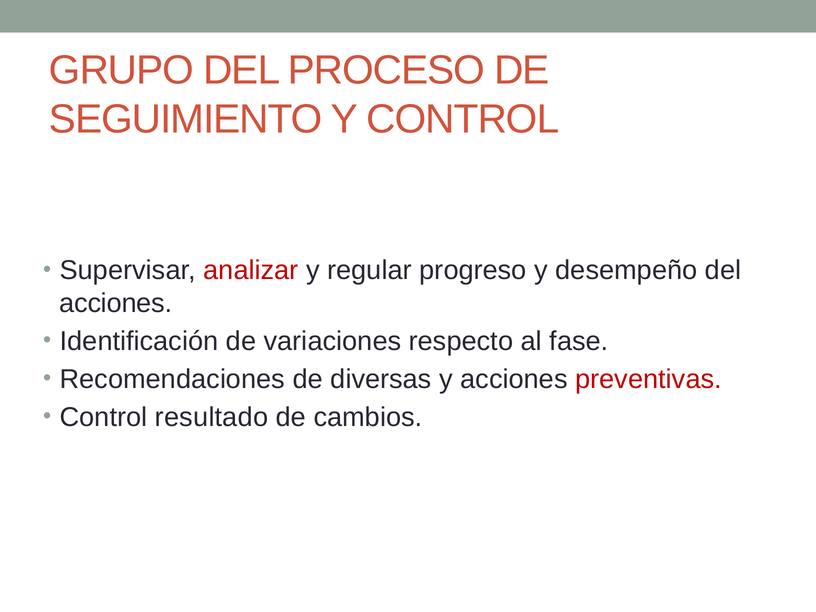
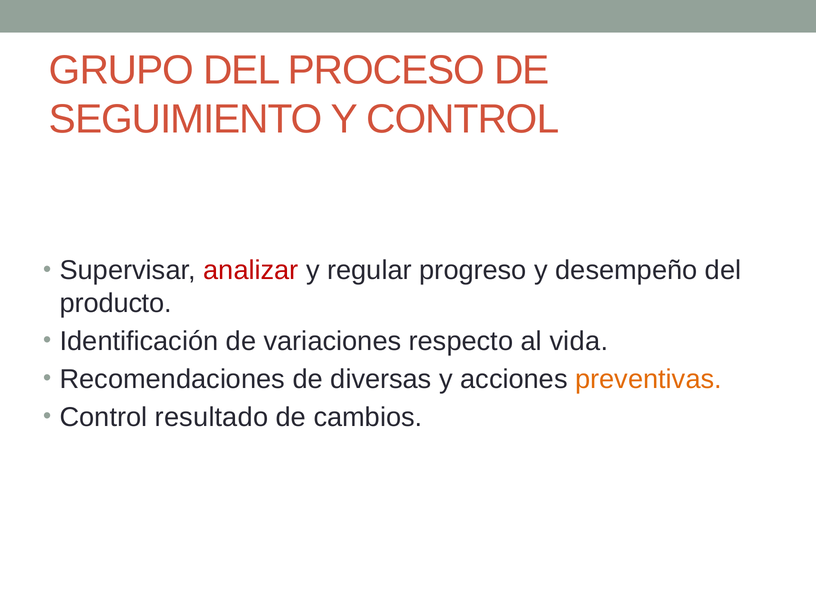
acciones at (116, 303): acciones -> producto
fase: fase -> vida
preventivas colour: red -> orange
